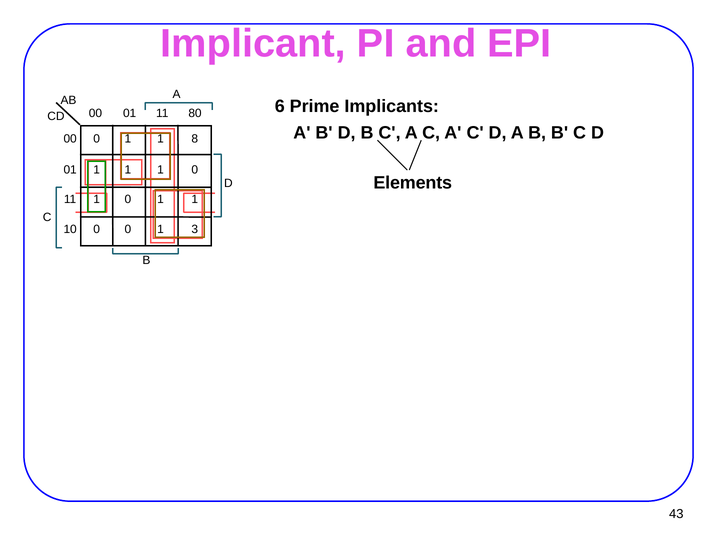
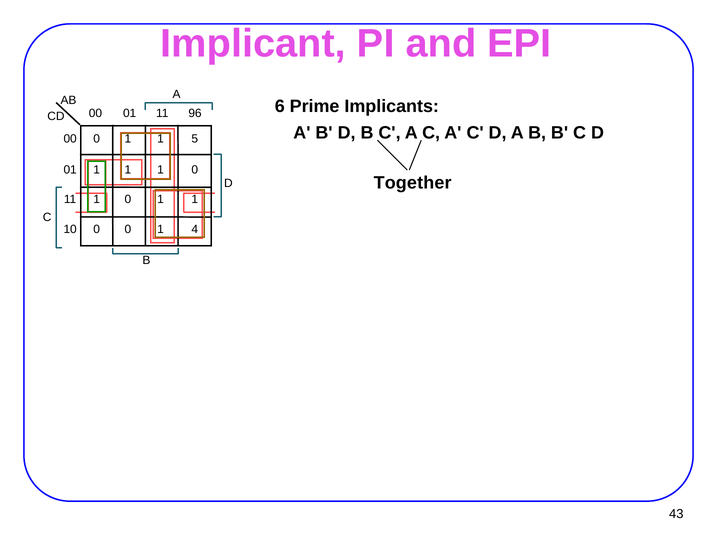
80: 80 -> 96
8: 8 -> 5
Elements: Elements -> Together
3: 3 -> 4
